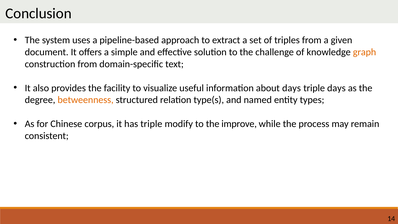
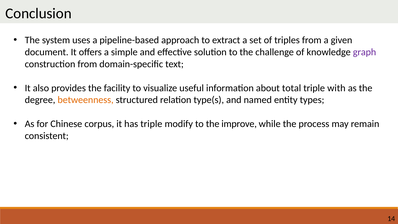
graph colour: orange -> purple
about days: days -> total
triple days: days -> with
